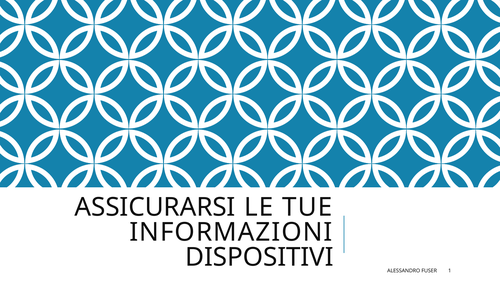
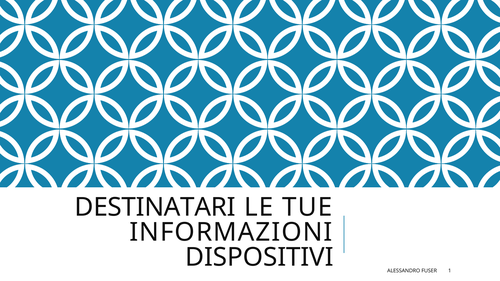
ASSICURARSI: ASSICURARSI -> DESTINATARI
